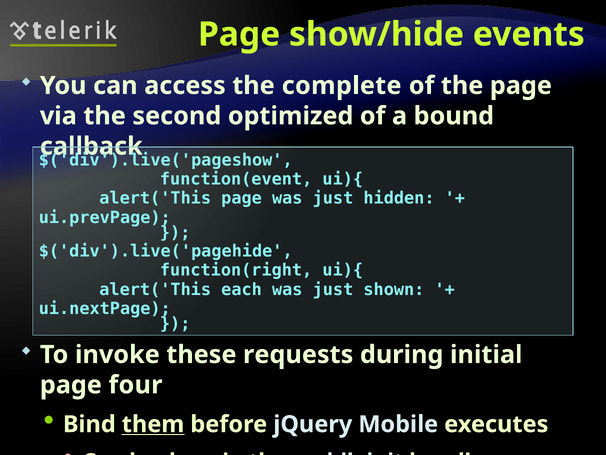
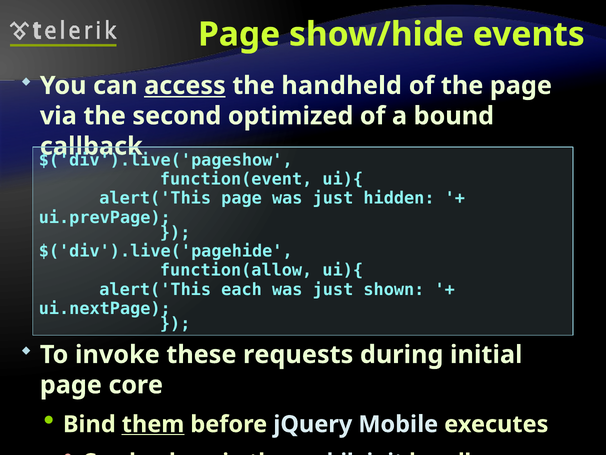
access underline: none -> present
complete: complete -> handheld
function(right: function(right -> function(allow
four: four -> core
